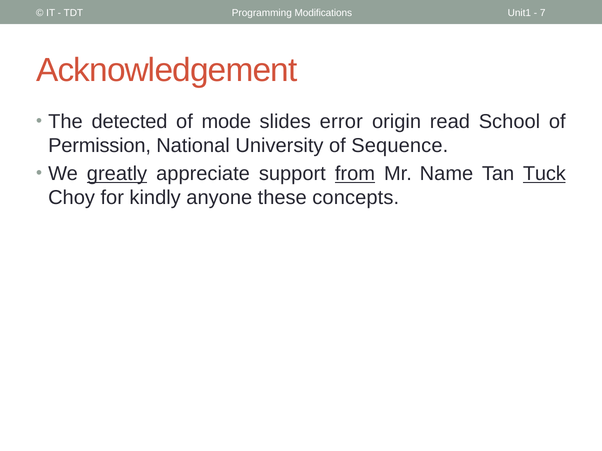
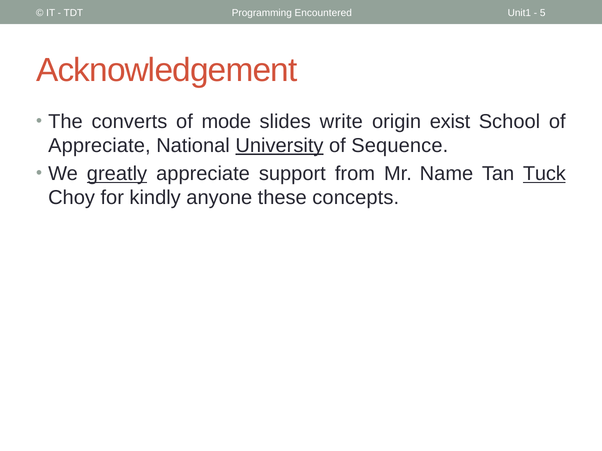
Modifications: Modifications -> Encountered
7: 7 -> 5
detected: detected -> converts
error: error -> write
read: read -> exist
Permission at (100, 146): Permission -> Appreciate
University underline: none -> present
from underline: present -> none
